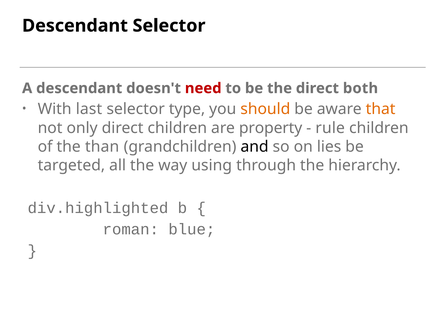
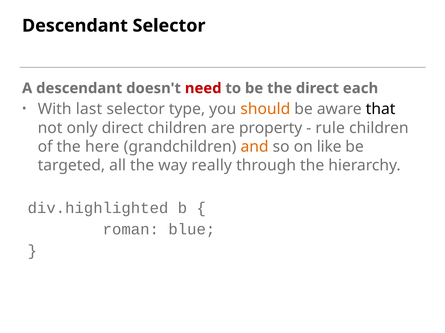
both: both -> each
that colour: orange -> black
than: than -> here
and colour: black -> orange
lies: lies -> like
using: using -> really
